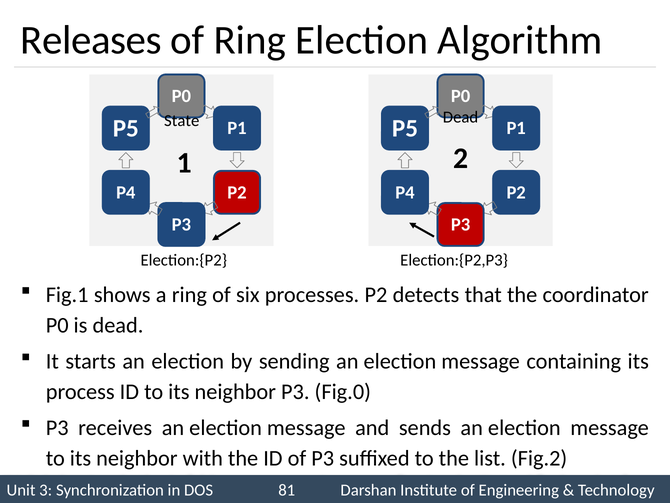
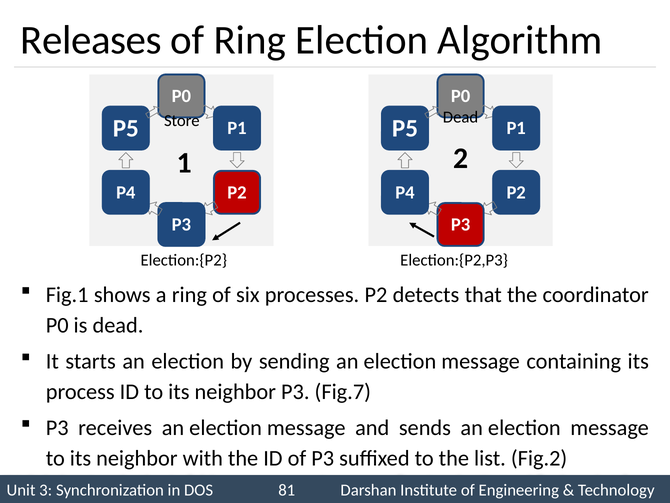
State: State -> Store
Fig.0: Fig.0 -> Fig.7
